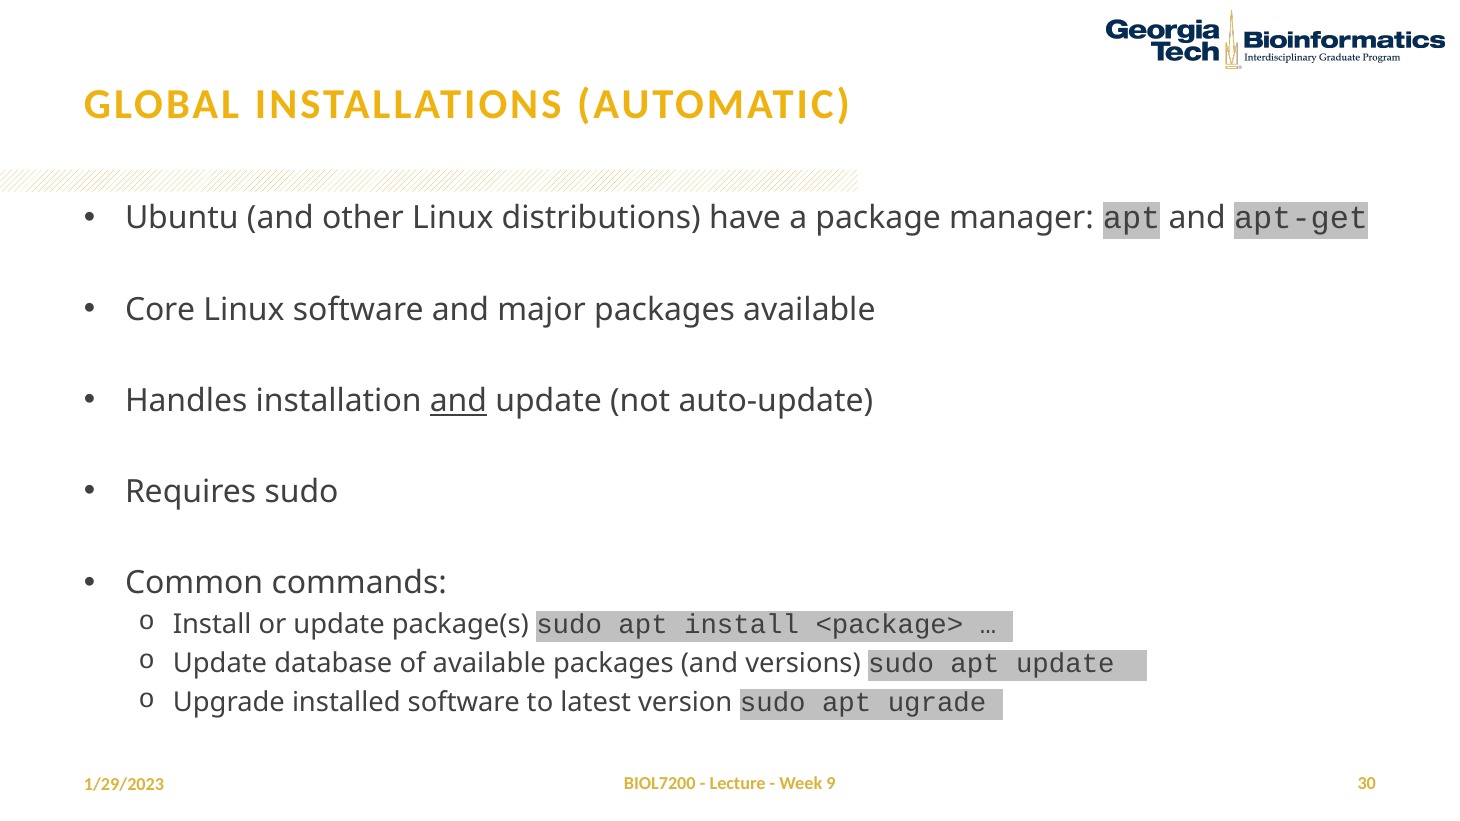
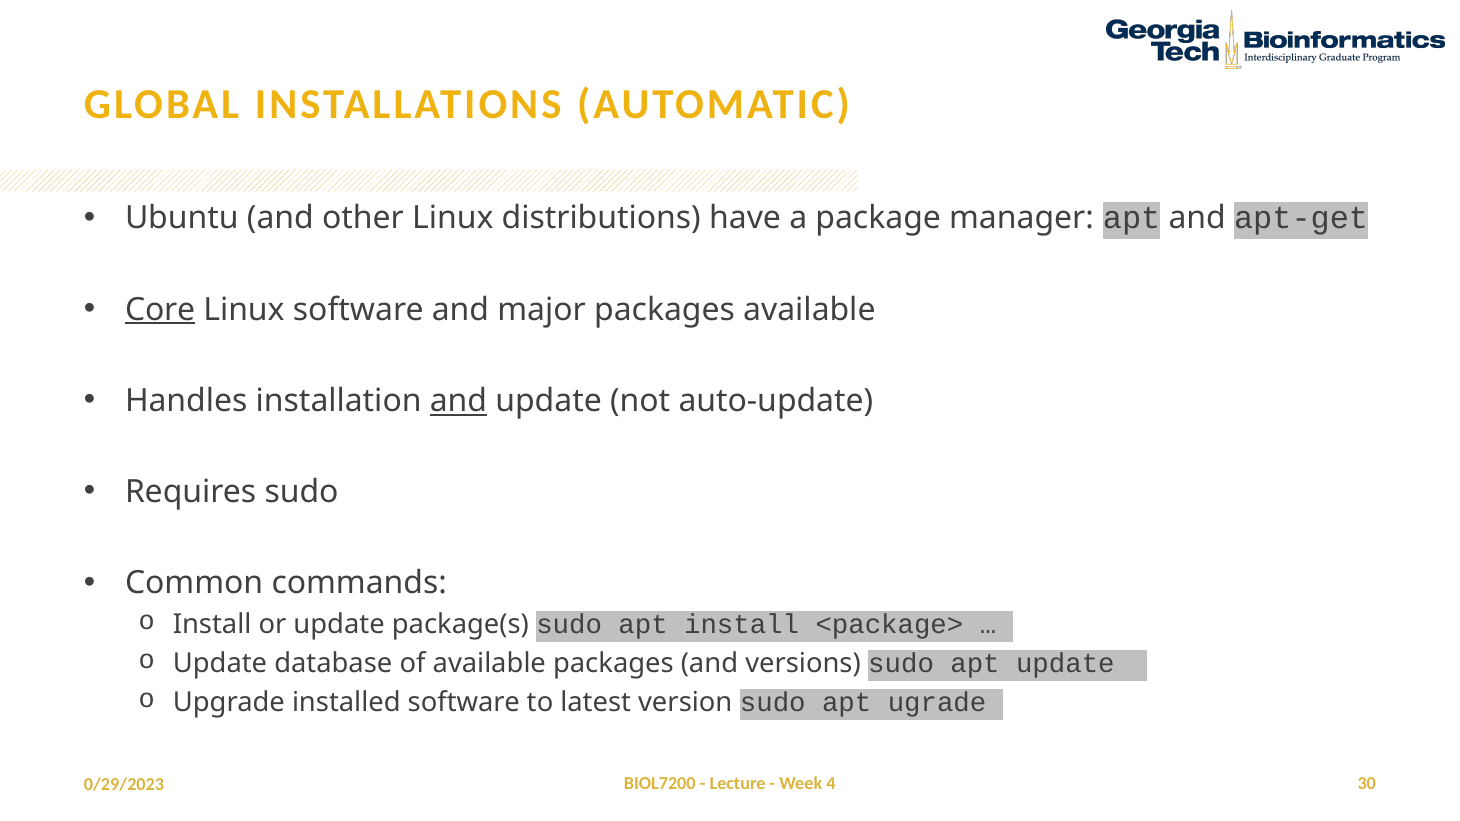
Core underline: none -> present
9: 9 -> 4
1/29/2023: 1/29/2023 -> 0/29/2023
